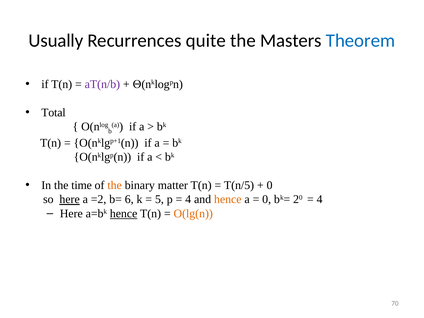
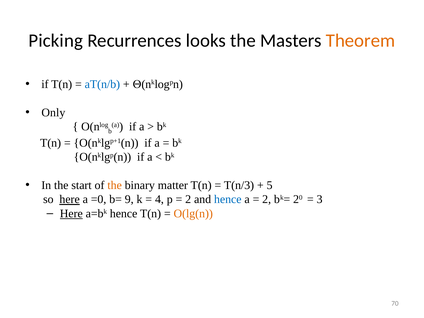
Usually: Usually -> Picking
quite: quite -> looks
Theorem colour: blue -> orange
aT(n/b colour: purple -> blue
Total: Total -> Only
time: time -> start
T(n/5: T(n/5 -> T(n/3
0 at (270, 185): 0 -> 5
=2: =2 -> =0
6: 6 -> 9
5: 5 -> 4
4 at (188, 199): 4 -> 2
hence at (228, 199) colour: orange -> blue
0 at (267, 199): 0 -> 2
4 at (320, 199): 4 -> 3
Here at (71, 214) underline: none -> present
hence at (124, 214) underline: present -> none
